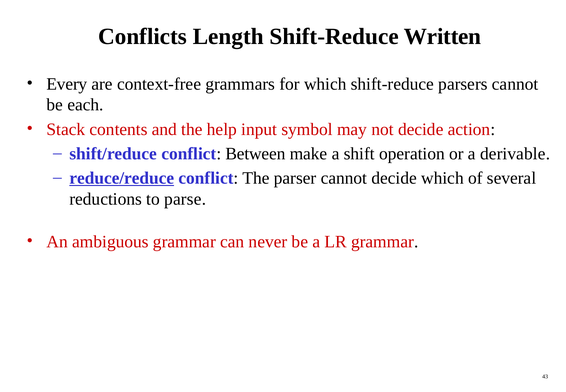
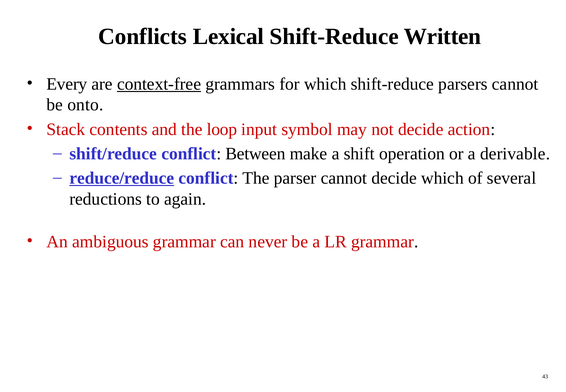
Length: Length -> Lexical
context-free underline: none -> present
each: each -> onto
help: help -> loop
parse: parse -> again
